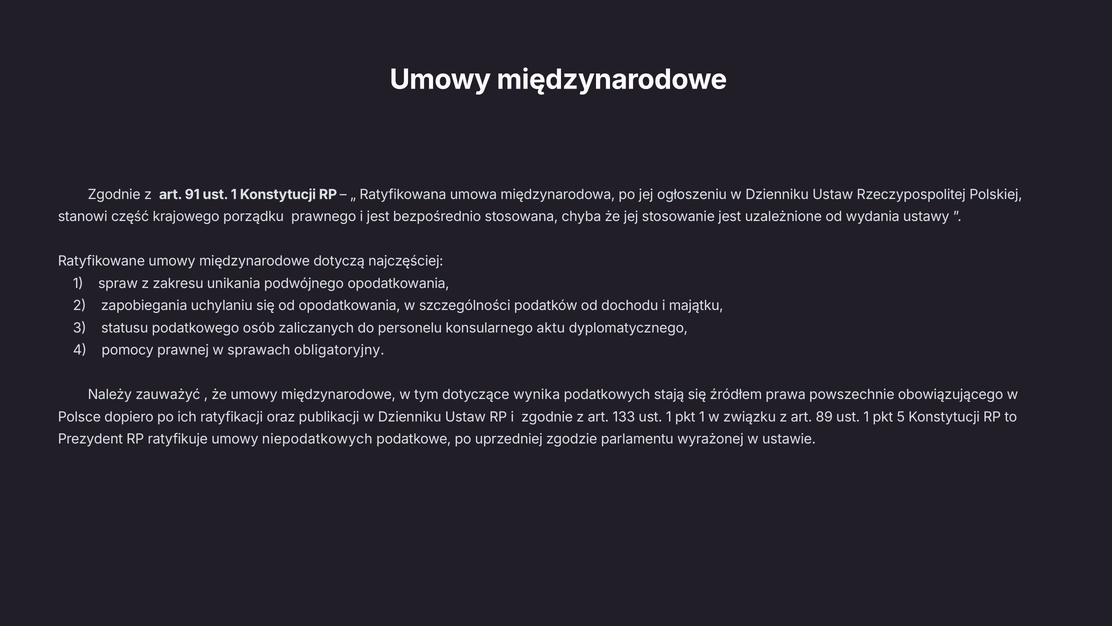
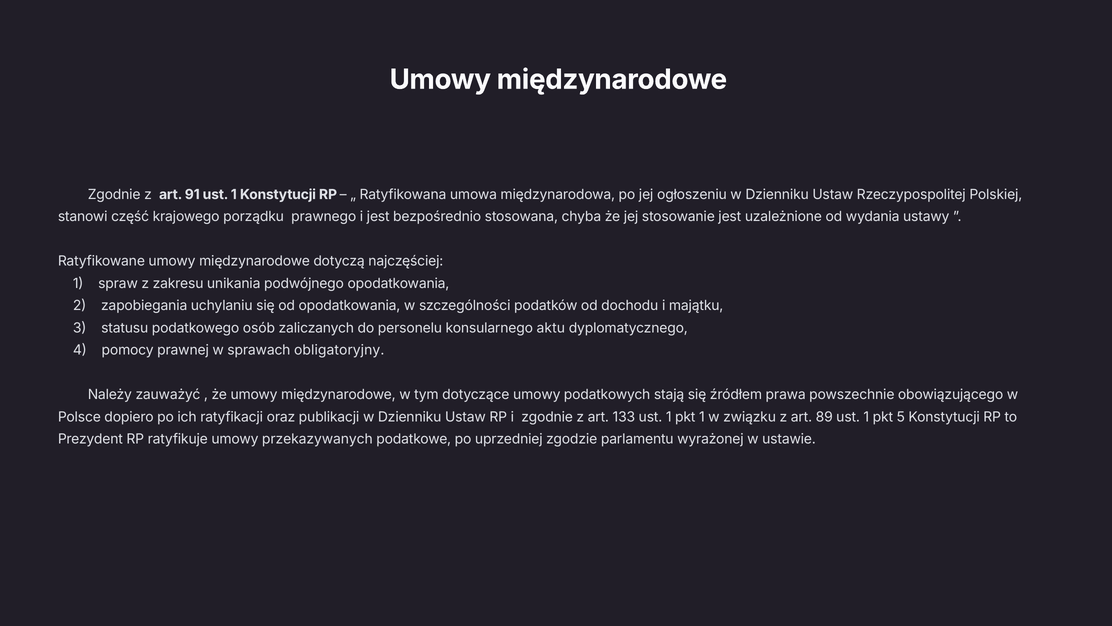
dotyczące wynika: wynika -> umowy
niepodatkowych: niepodatkowych -> przekazywanych
